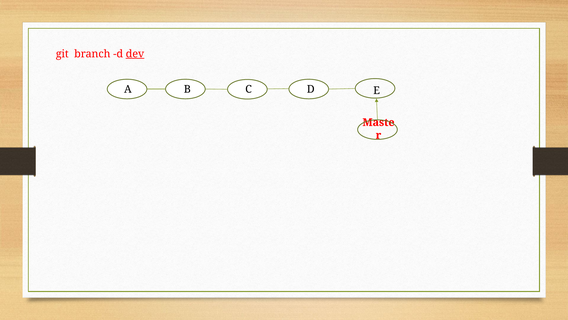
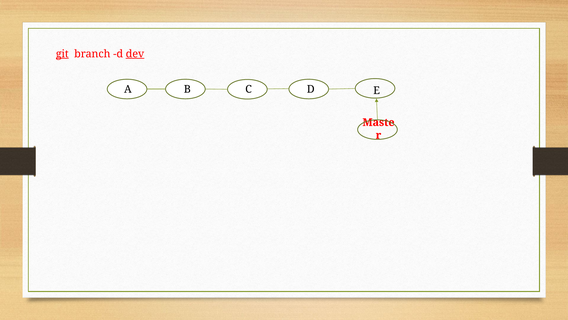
git underline: none -> present
